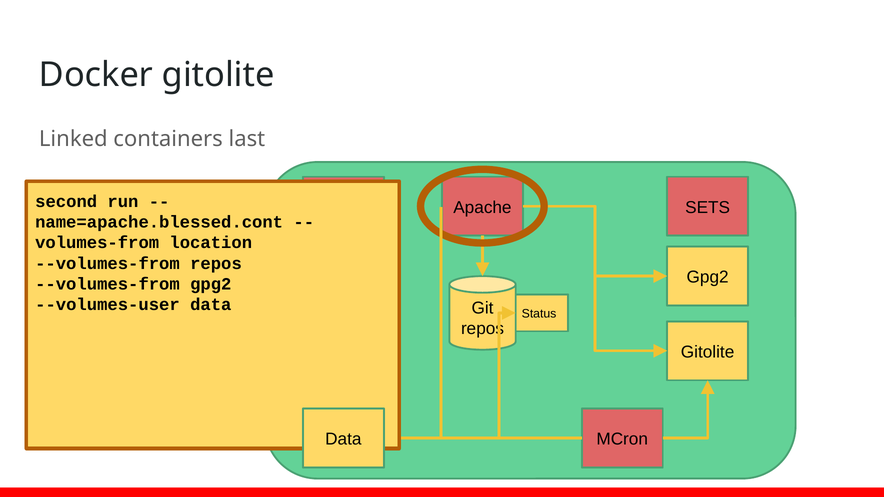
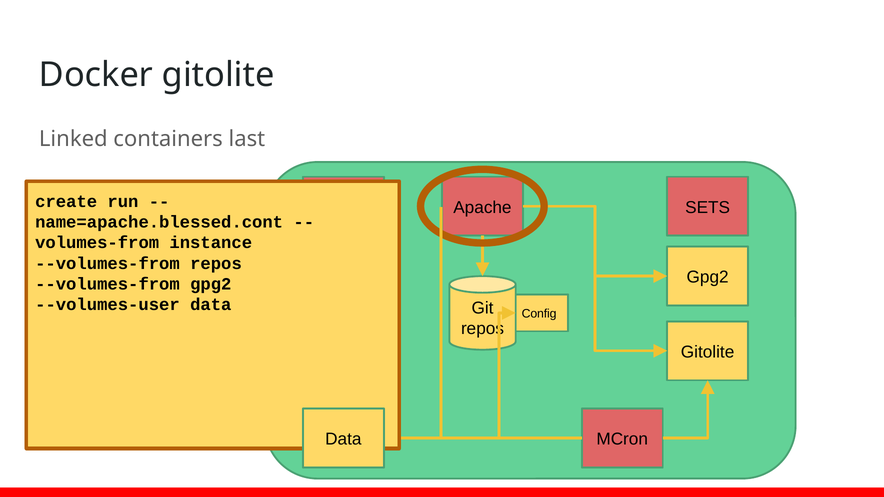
second: second -> create
location: location -> instance
Status: Status -> Config
